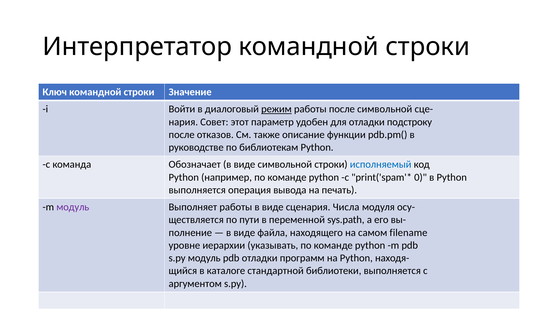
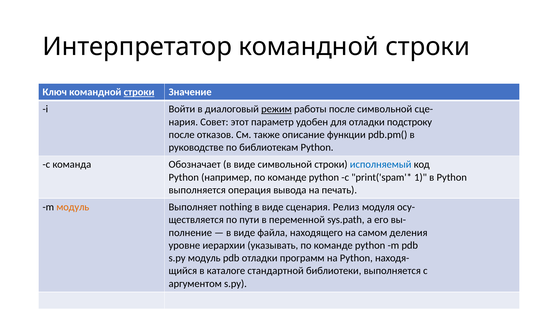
строки at (139, 92) underline: none -> present
0: 0 -> 1
модуль at (73, 207) colour: purple -> orange
Выполняет работы: работы -> nothing
Числа: Числа -> Релиз
filename: filename -> деления
